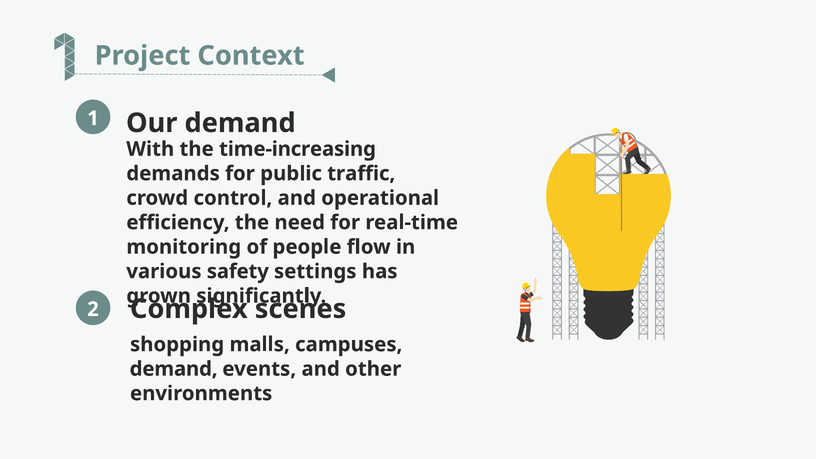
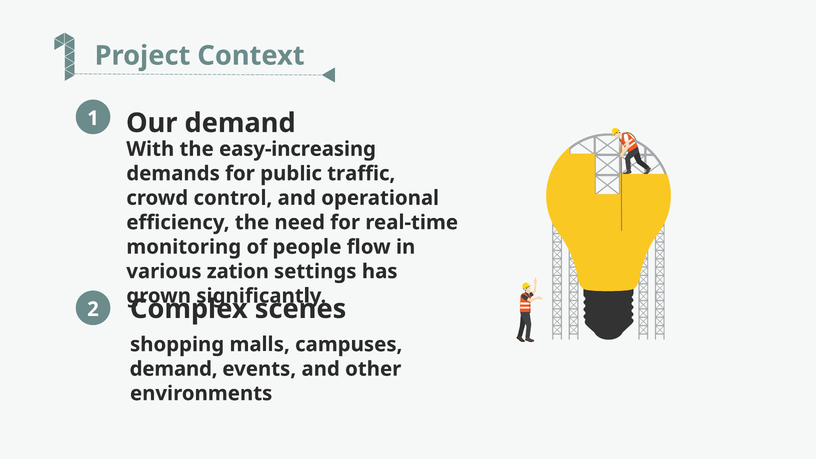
time-increasing: time-increasing -> easy-increasing
safety: safety -> zation
